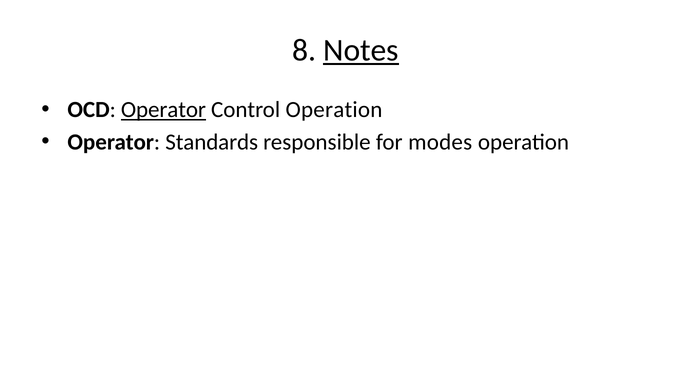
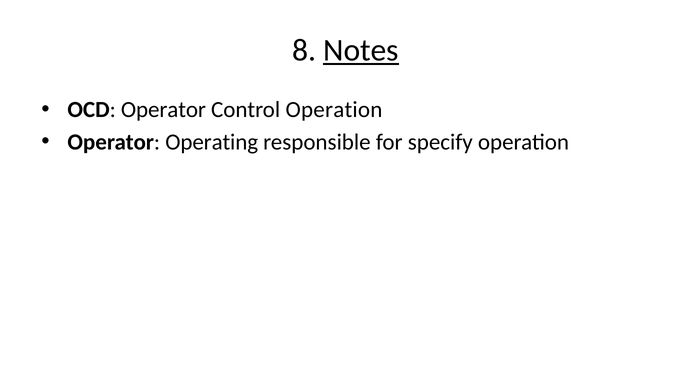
Operator at (163, 110) underline: present -> none
Standards: Standards -> Operating
modes: modes -> specify
